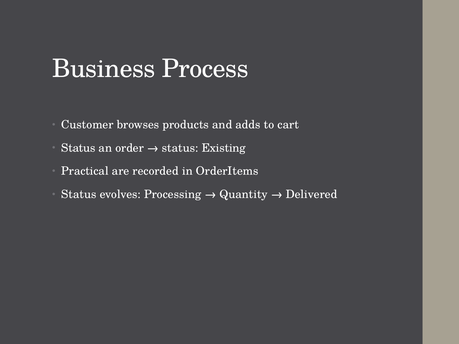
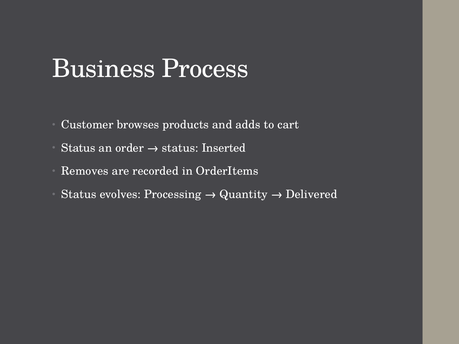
Existing: Existing -> Inserted
Practical: Practical -> Removes
